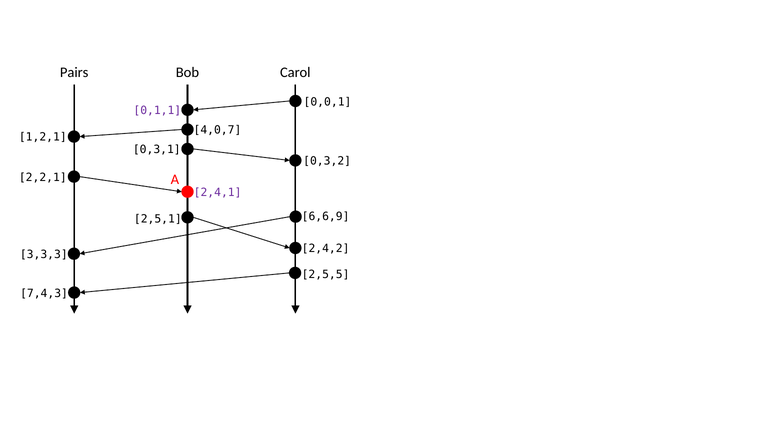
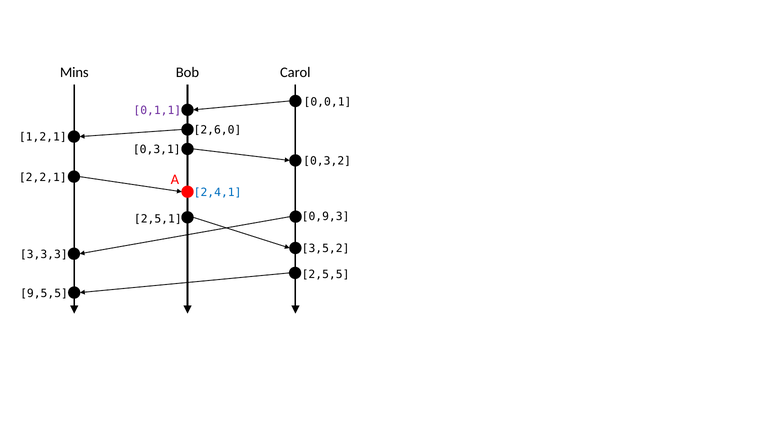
Pairs: Pairs -> Mins
4,0,7: 4,0,7 -> 2,6,0
2,4,1 colour: purple -> blue
6,6,9: 6,6,9 -> 0,9,3
2,4,2: 2,4,2 -> 3,5,2
7,4,3: 7,4,3 -> 9,5,5
